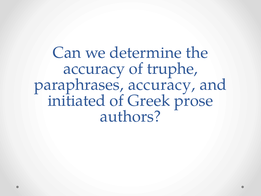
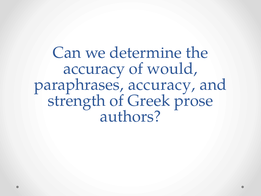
truphe: truphe -> would
initiated: initiated -> strength
